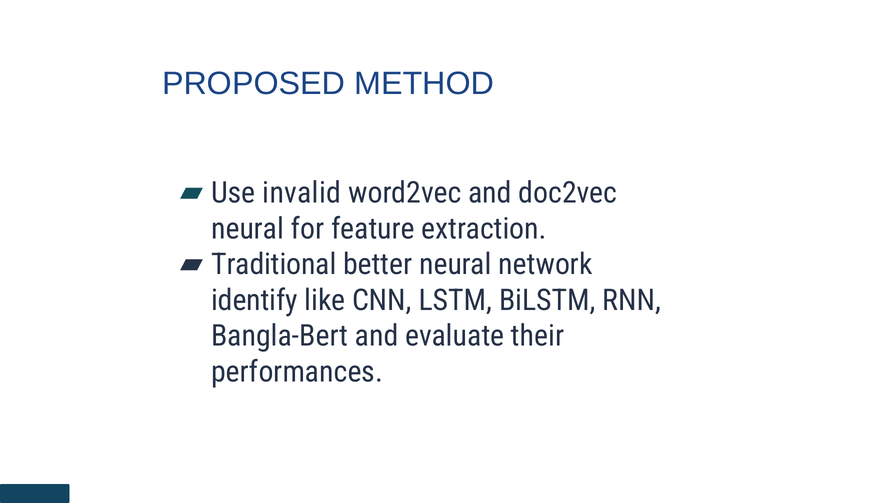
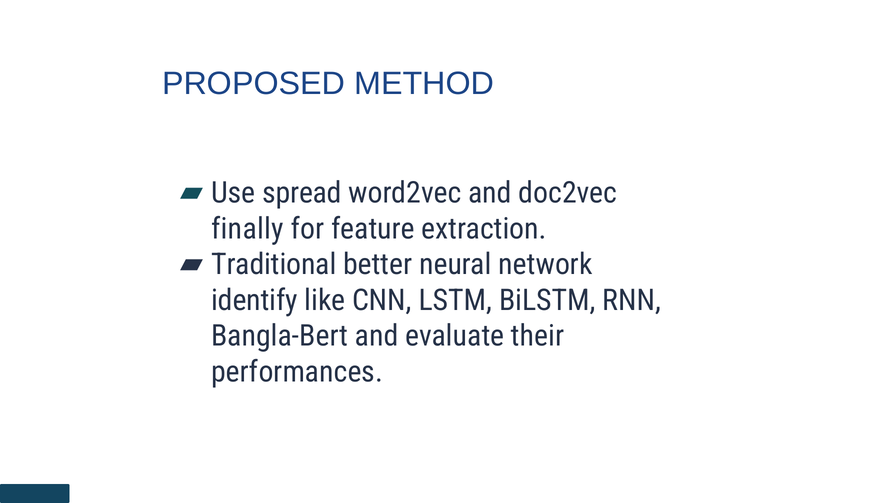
invalid: invalid -> spread
neural at (248, 229): neural -> finally
